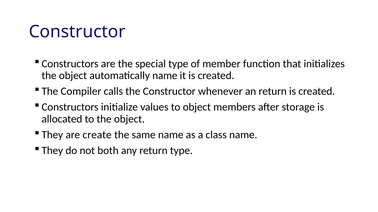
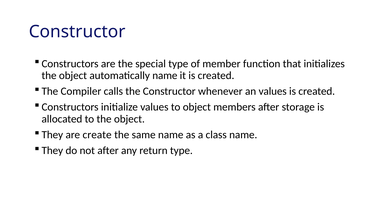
an return: return -> values
not both: both -> after
